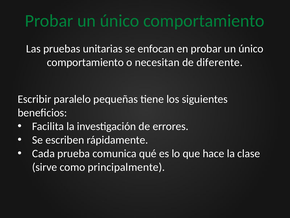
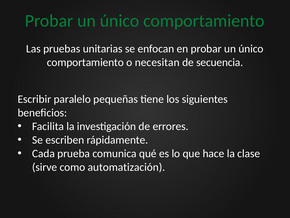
diferente: diferente -> secuencia
principalmente: principalmente -> automatización
